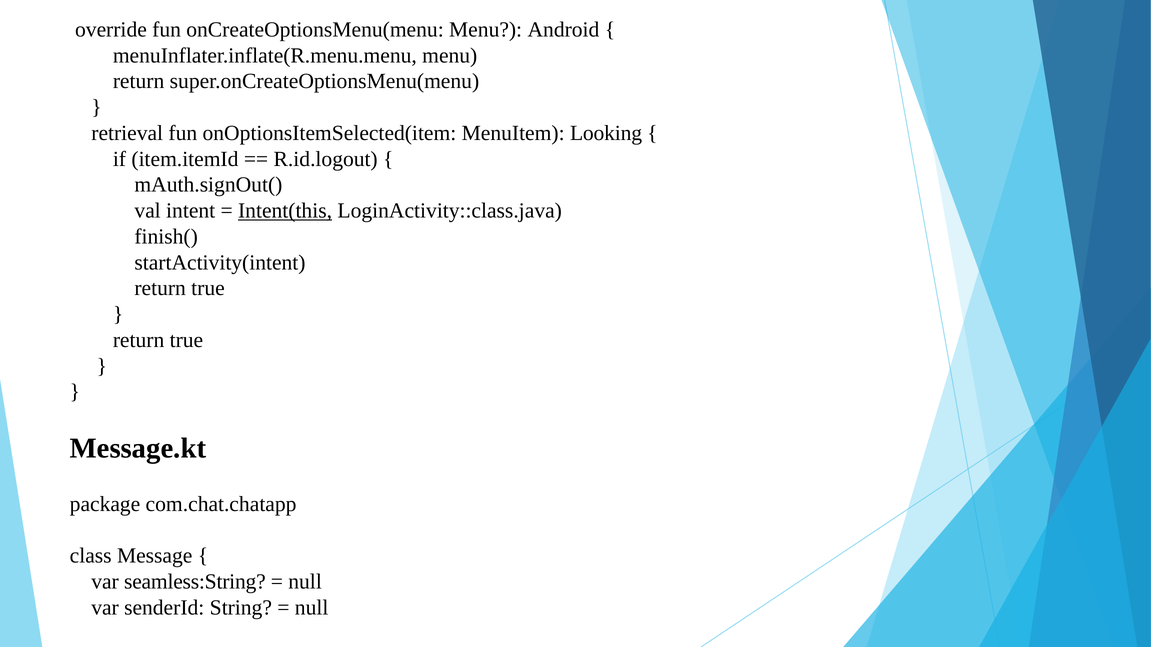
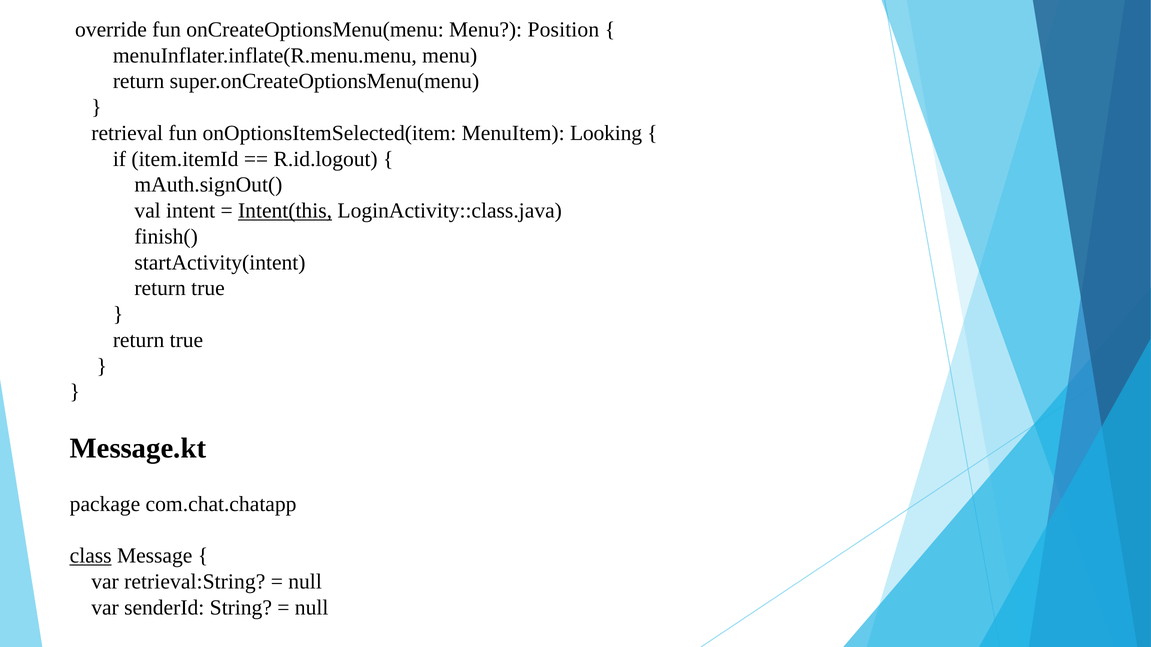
Android: Android -> Position
class underline: none -> present
seamless:String: seamless:String -> retrieval:String
